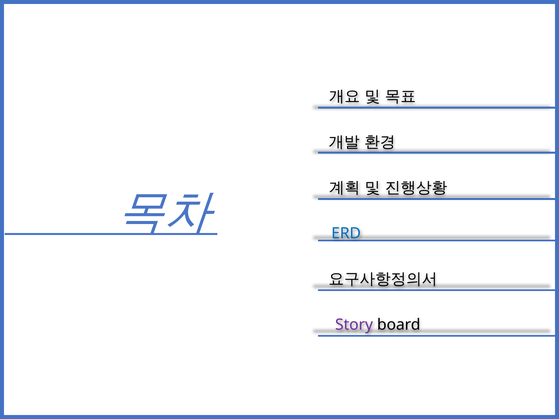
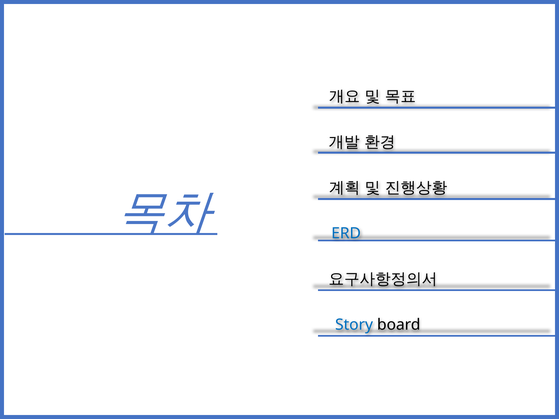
Story colour: purple -> blue
